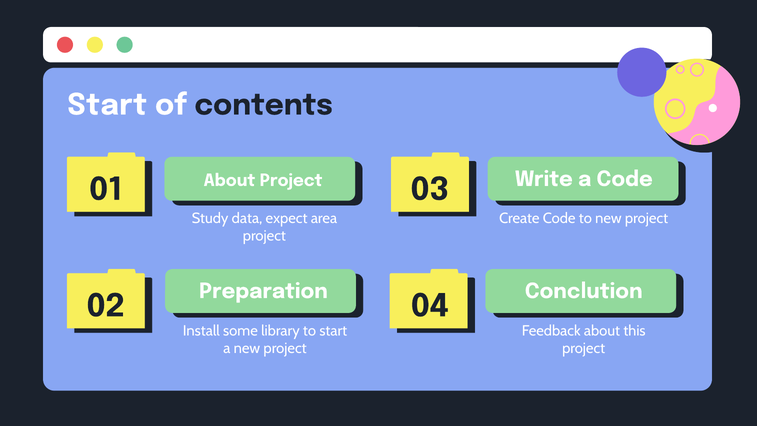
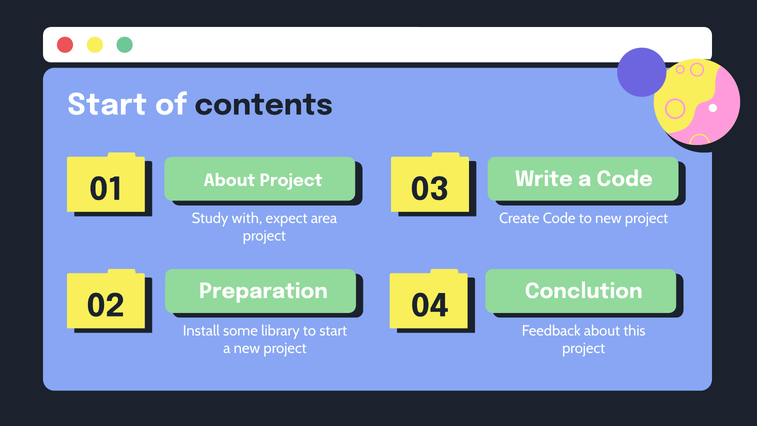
data: data -> with
